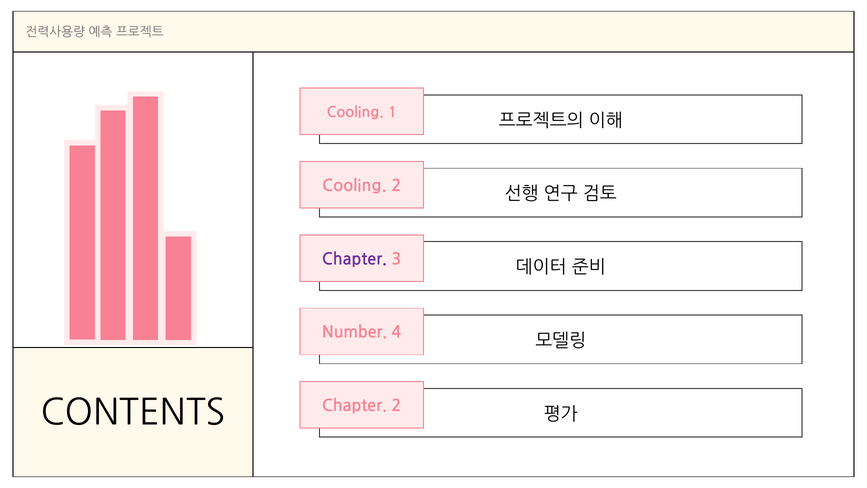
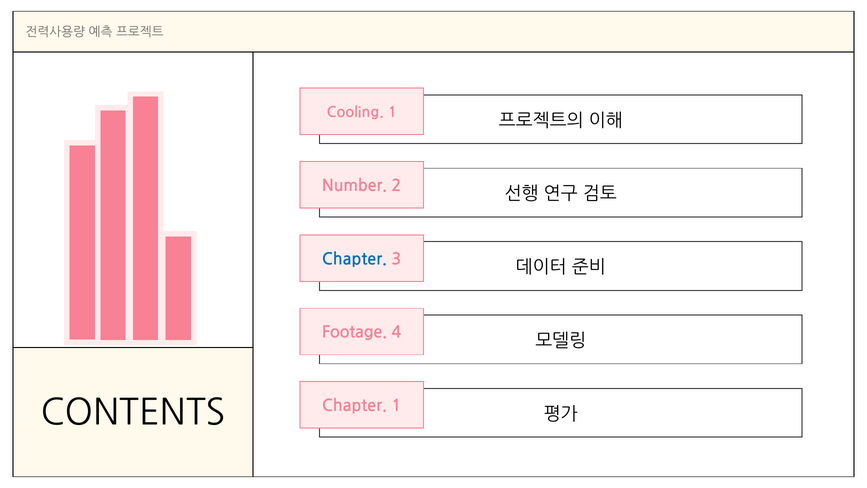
Cooling at (354, 186): Cooling -> Number
Chapter at (354, 259) colour: purple -> blue
Number: Number -> Footage
Chapter 2: 2 -> 1
